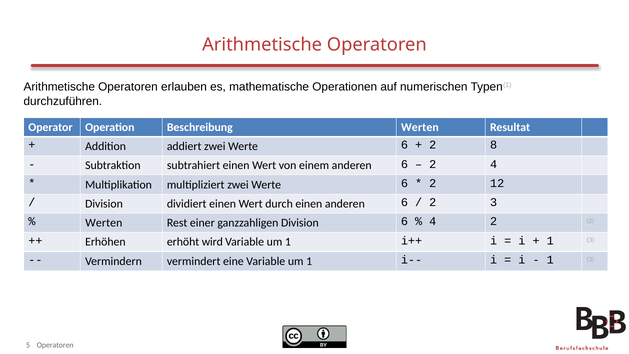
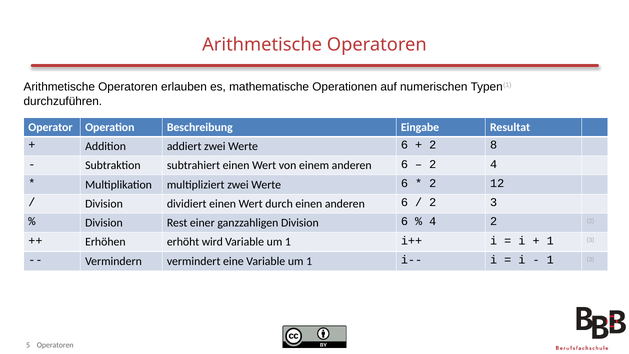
Beschreibung Werten: Werten -> Eingabe
Werten at (104, 223): Werten -> Division
